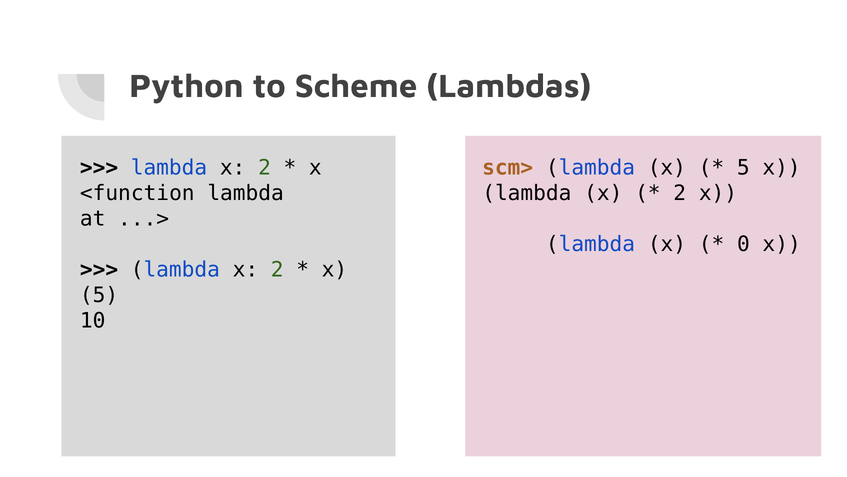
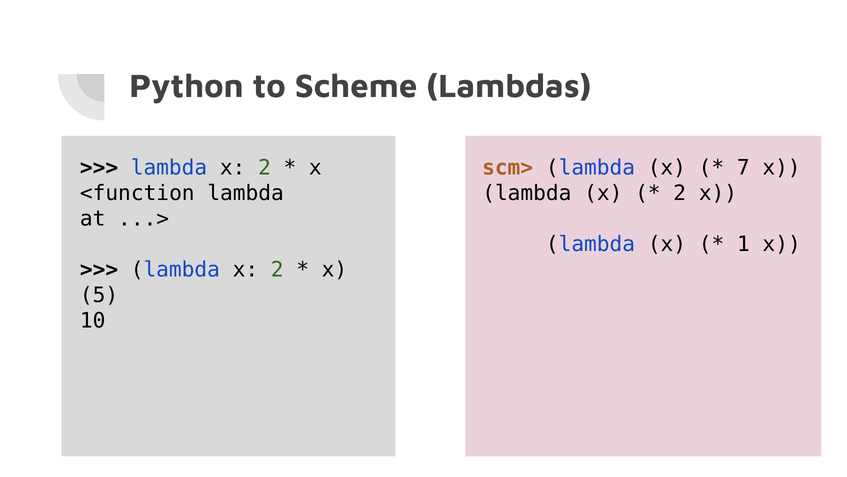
5 at (743, 168): 5 -> 7
0: 0 -> 1
